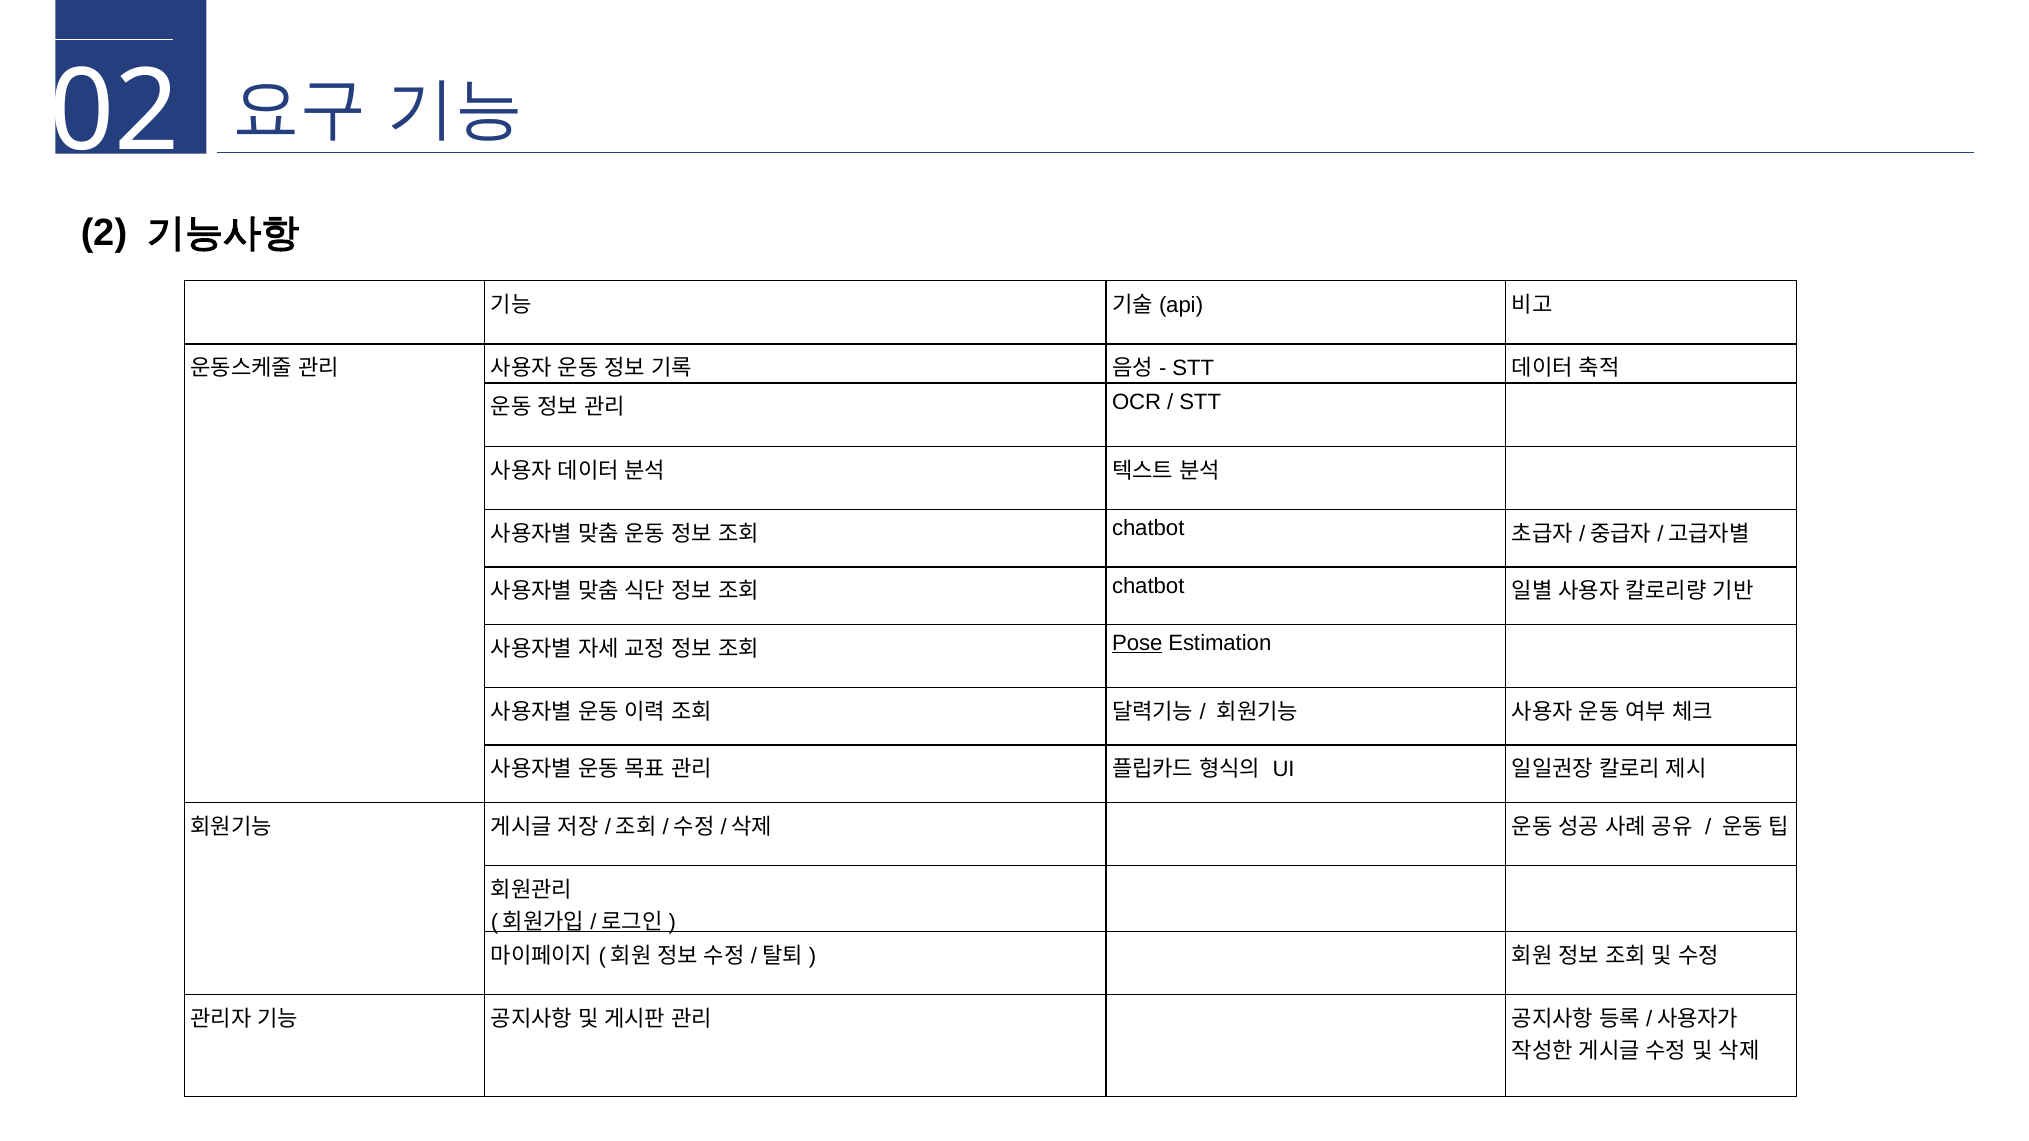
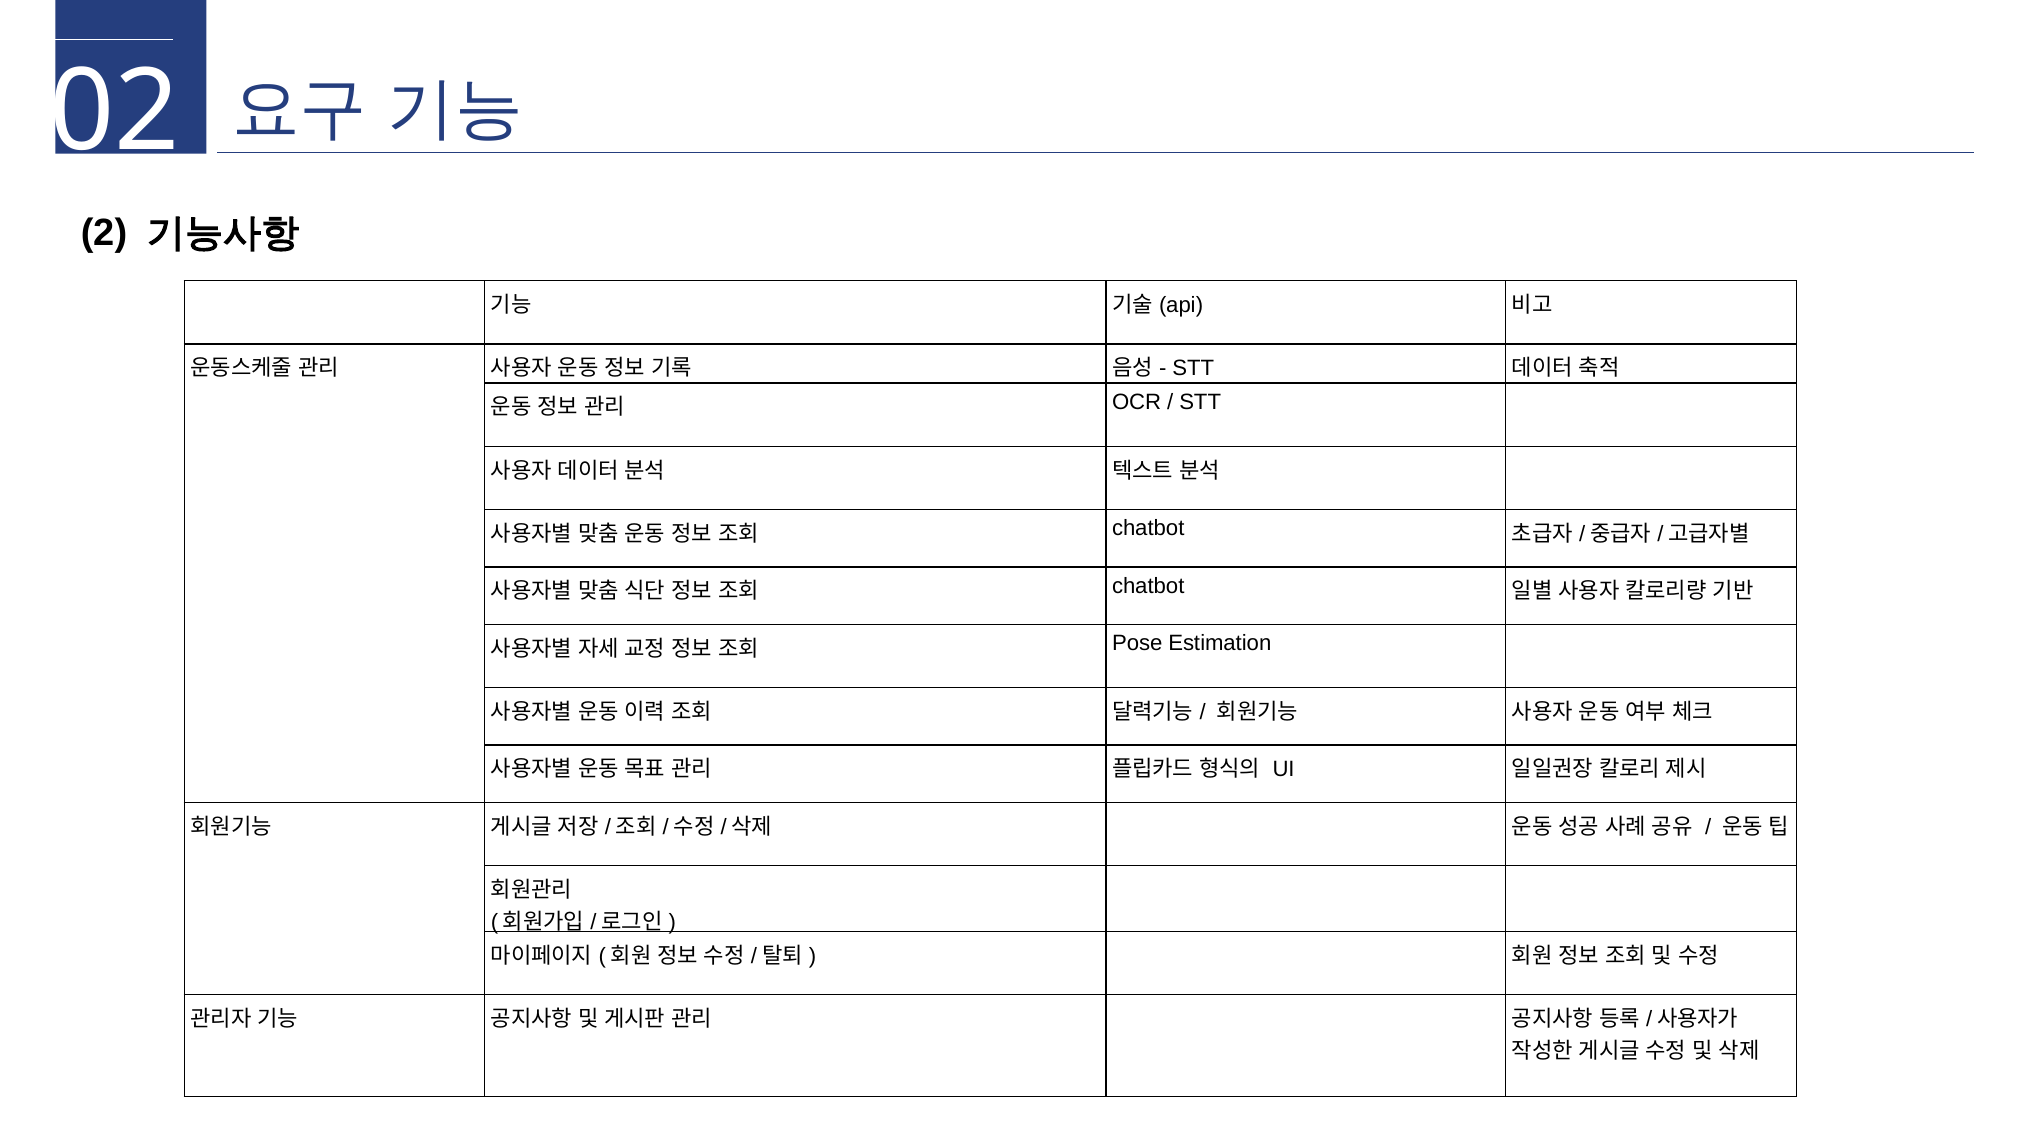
Pose underline: present -> none
